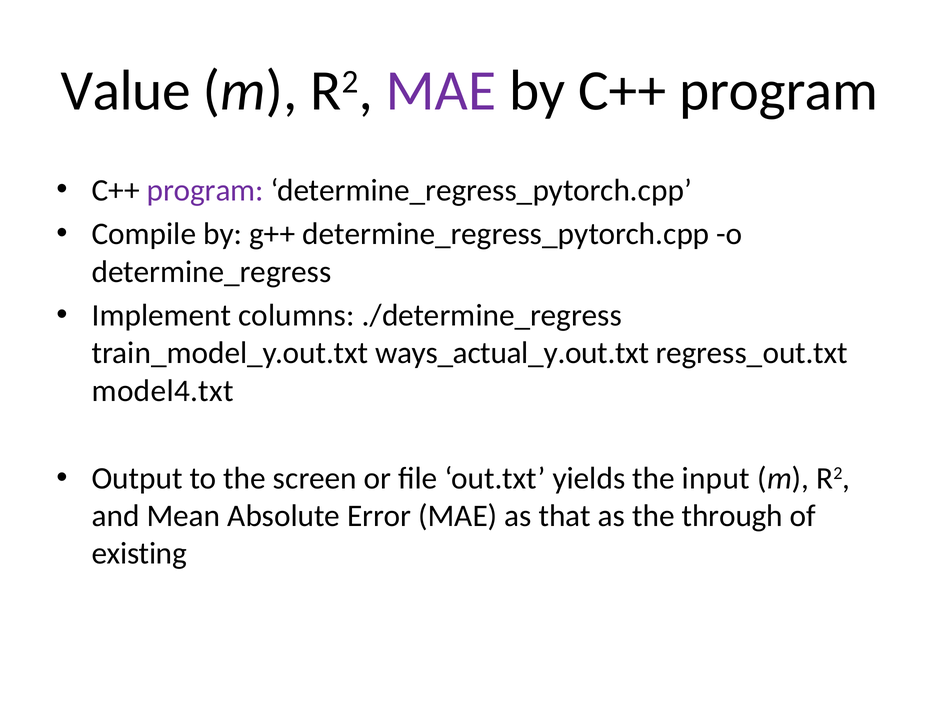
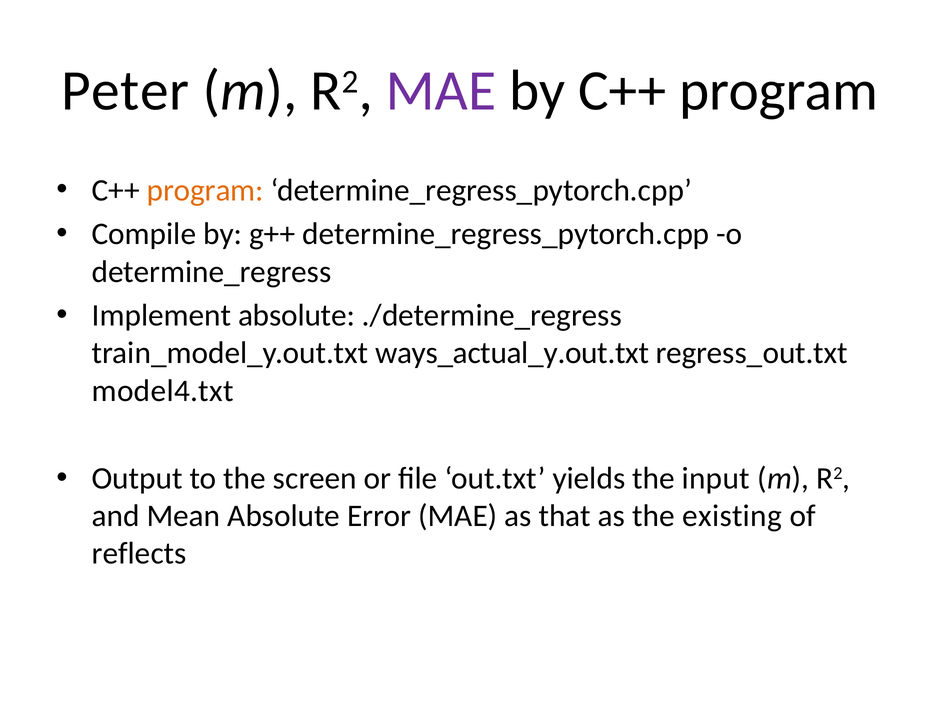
Value: Value -> Peter
program at (205, 190) colour: purple -> orange
Implement columns: columns -> absolute
through: through -> existing
existing: existing -> reflects
